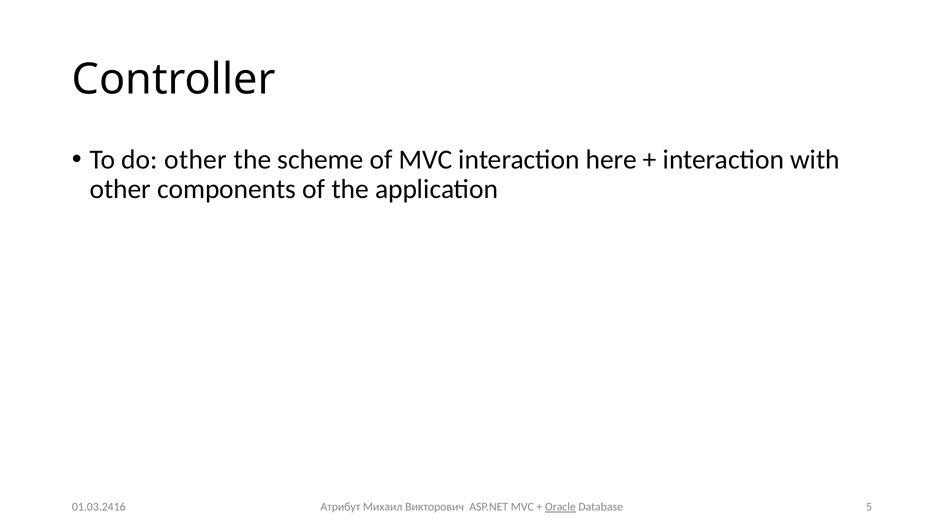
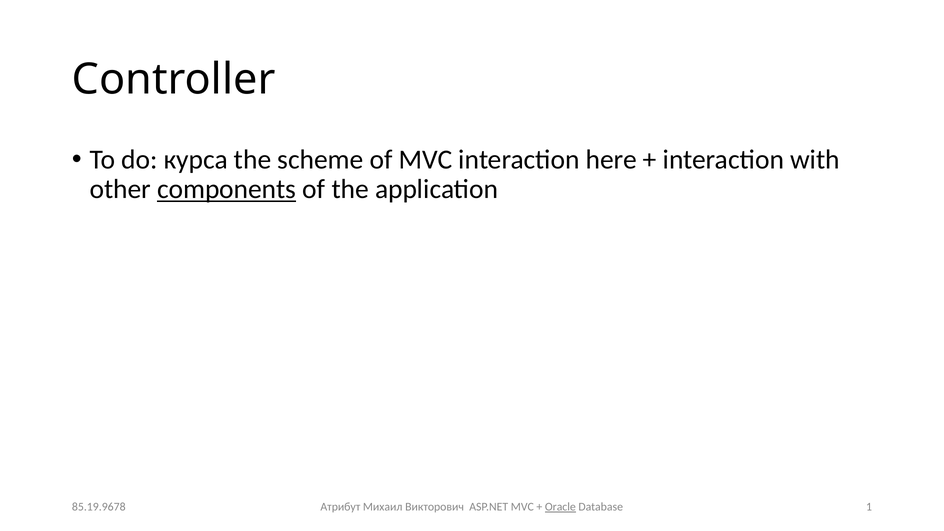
do other: other -> курса
components underline: none -> present
5: 5 -> 1
01.03.2416: 01.03.2416 -> 85.19.9678
